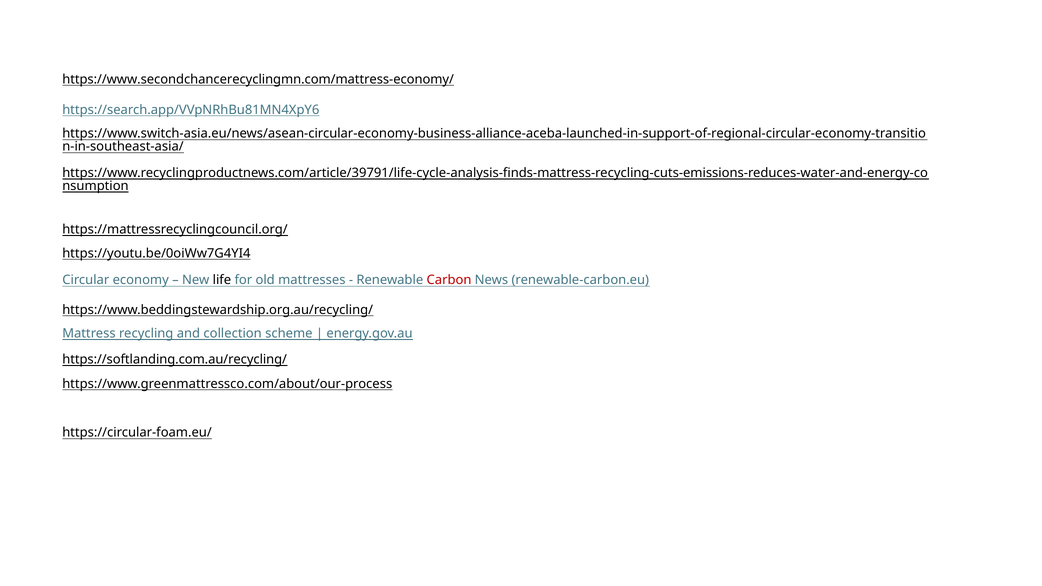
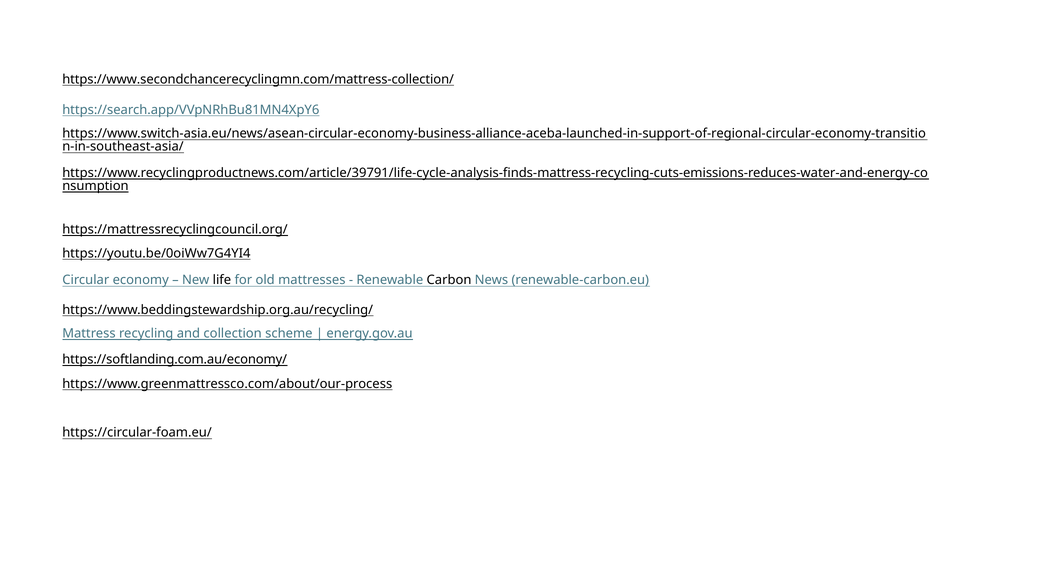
https://www.secondchancerecyclingmn.com/mattress-economy/: https://www.secondchancerecyclingmn.com/mattress-economy/ -> https://www.secondchancerecyclingmn.com/mattress-collection/
Carbon colour: red -> black
https://softlanding.com.au/recycling/: https://softlanding.com.au/recycling/ -> https://softlanding.com.au/economy/
